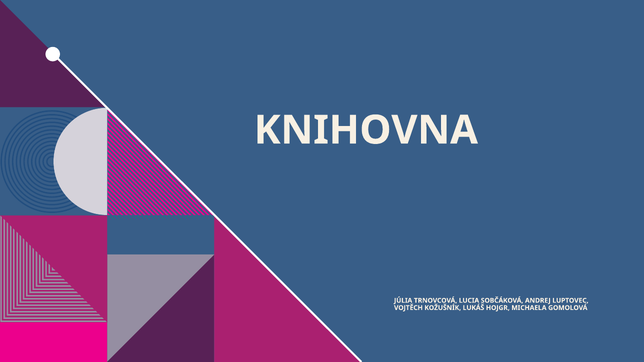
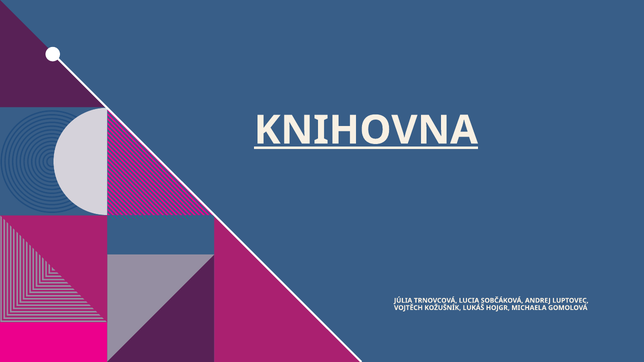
KNIHOVNA underline: none -> present
